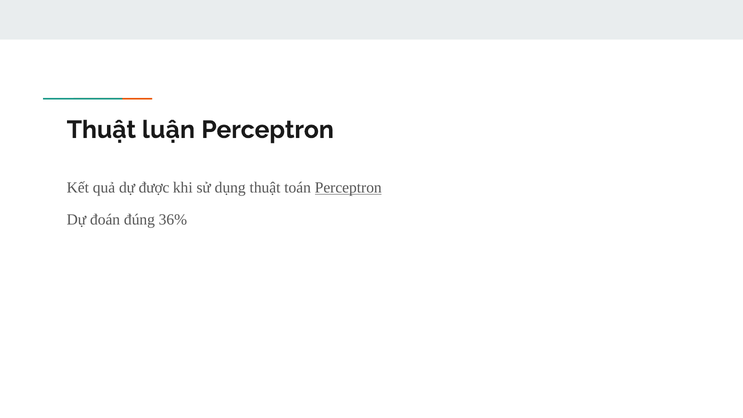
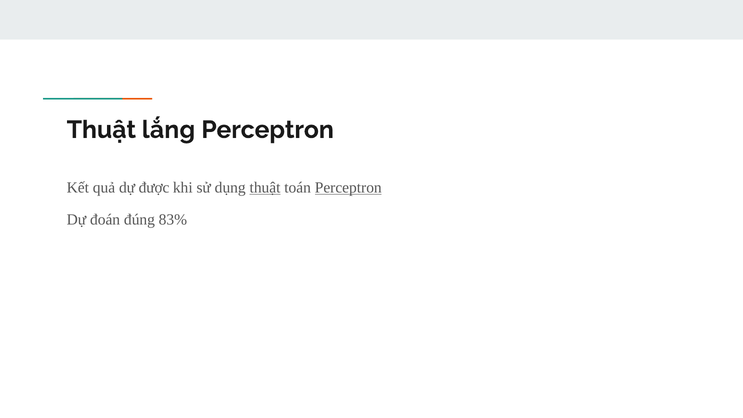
luận: luận -> lắng
thuật at (265, 188) underline: none -> present
36%: 36% -> 83%
